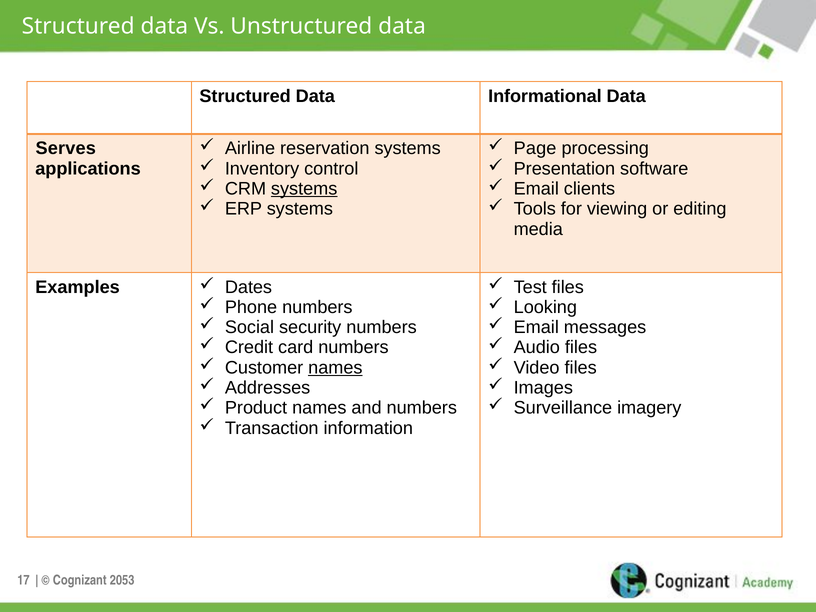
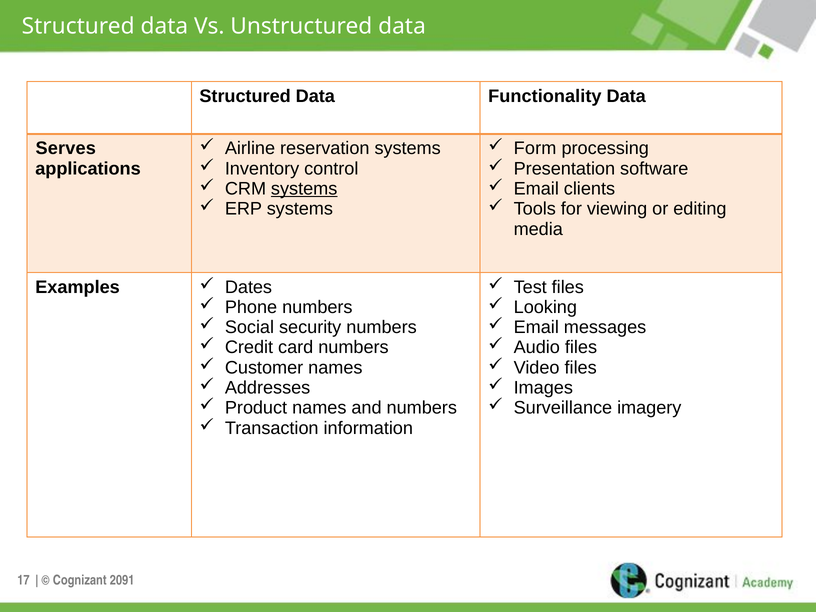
Informational: Informational -> Functionality
Page: Page -> Form
names at (335, 368) underline: present -> none
2053: 2053 -> 2091
